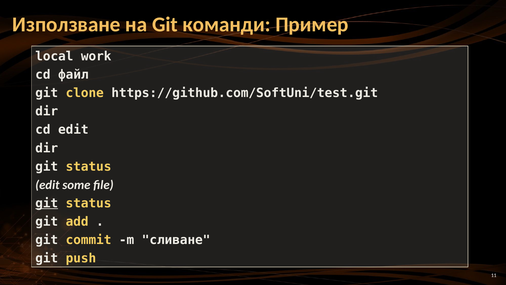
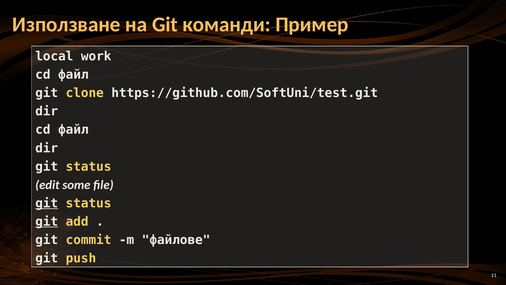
edit at (73, 130): edit -> файл
git at (47, 221) underline: none -> present
сливане: сливане -> файлове
